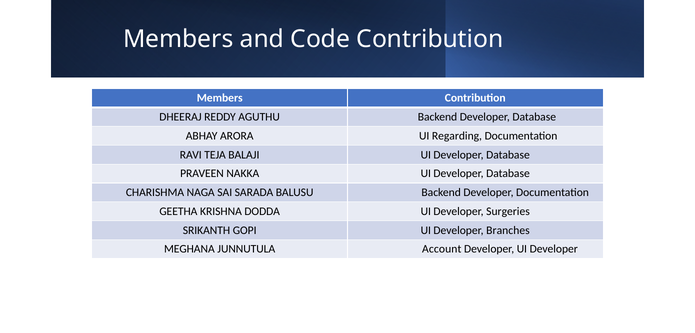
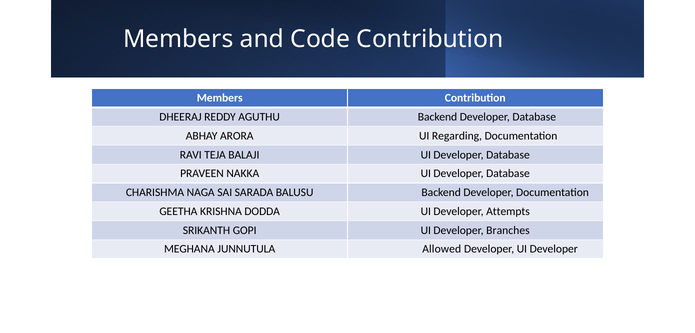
Surgeries: Surgeries -> Attempts
Account: Account -> Allowed
